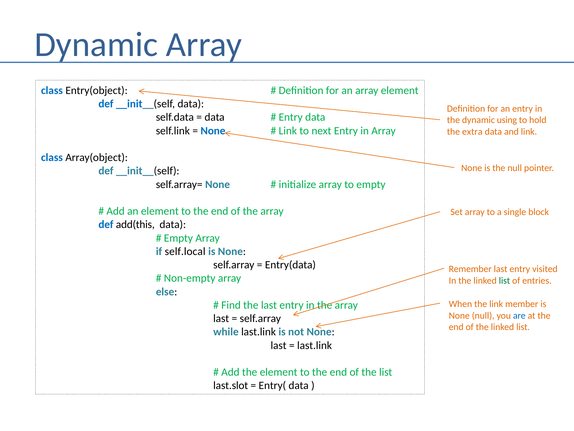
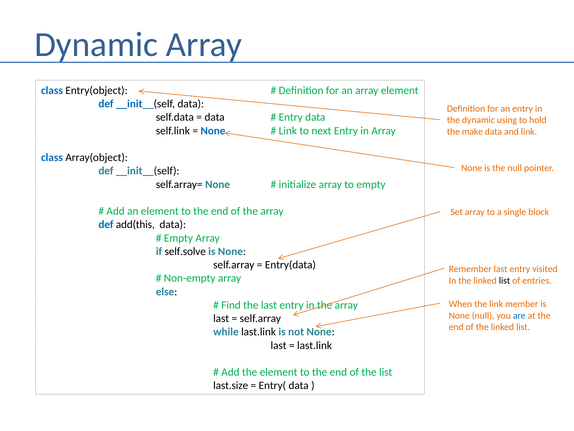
extra: extra -> make
self.local: self.local -> self.solve
list at (504, 280) colour: green -> black
last.slot: last.slot -> last.size
